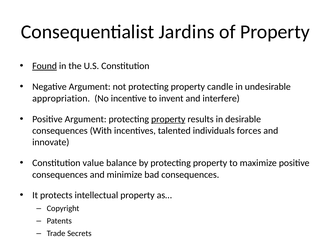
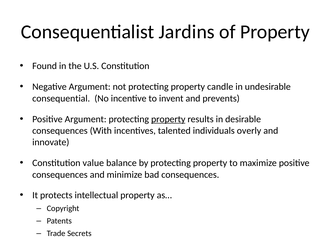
Found underline: present -> none
appropriation: appropriation -> consequential
interfere: interfere -> prevents
forces: forces -> overly
